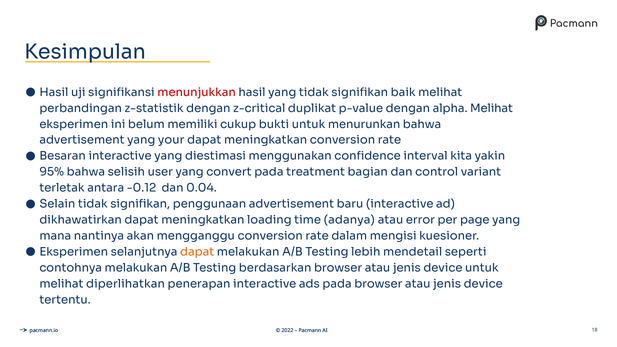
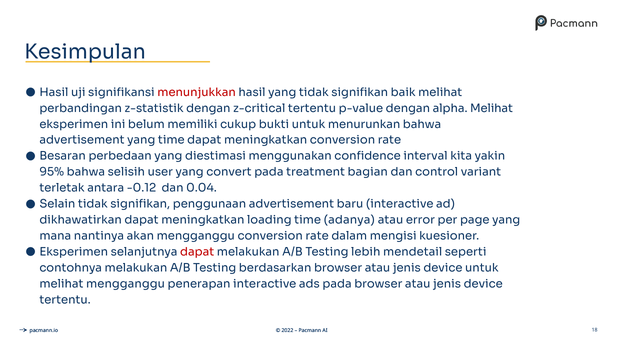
z-critical duplikat: duplikat -> tertentu
yang your: your -> time
Besaran interactive: interactive -> perbedaan
dapat at (197, 252) colour: orange -> red
melihat diperlihatkan: diperlihatkan -> mengganggu
